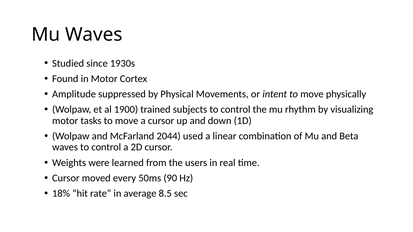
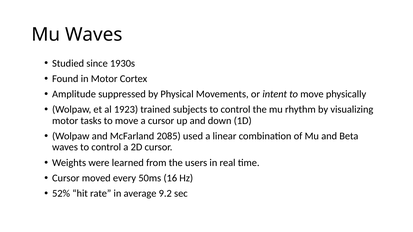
1900: 1900 -> 1923
2044: 2044 -> 2085
90: 90 -> 16
18%: 18% -> 52%
8.5: 8.5 -> 9.2
